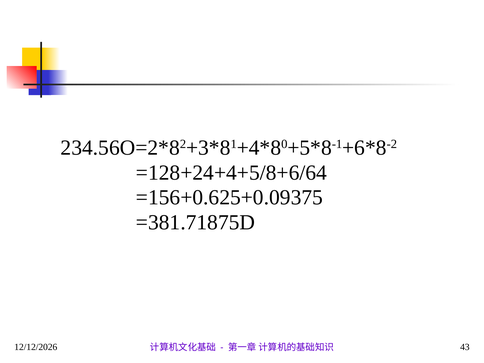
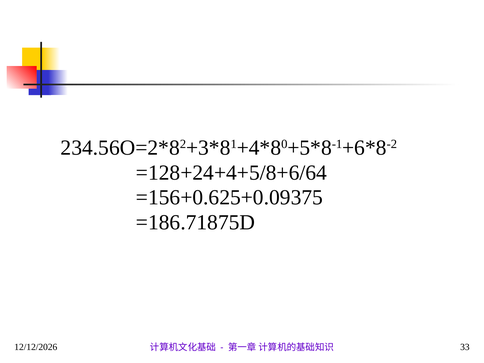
=381.71875D: =381.71875D -> =186.71875D
43: 43 -> 33
